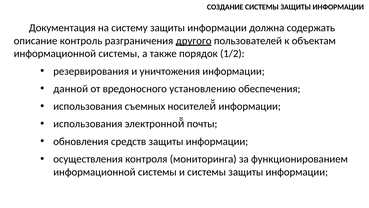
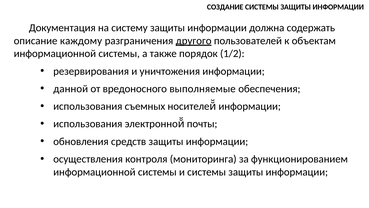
контроль: контроль -> каждому
установлению: установлению -> выполняемые
